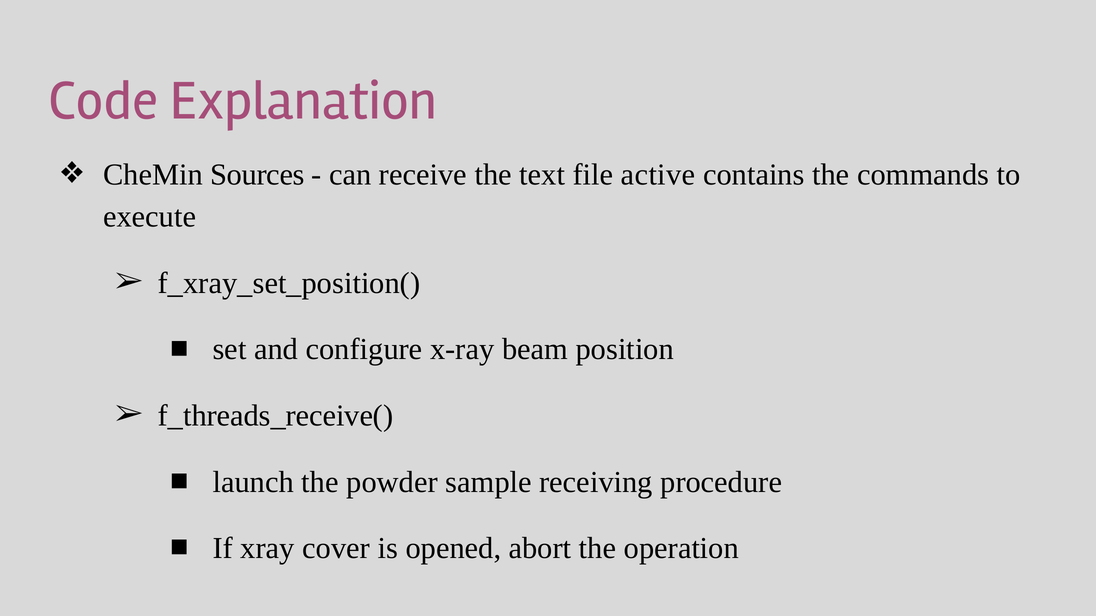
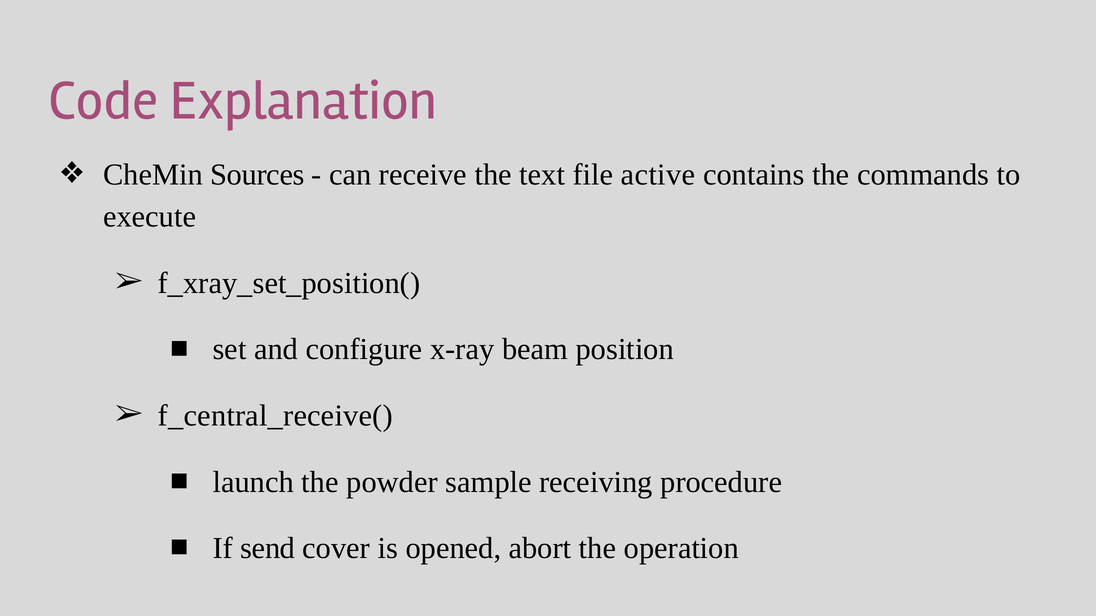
f_threads_receive(: f_threads_receive( -> f_central_receive(
xray: xray -> send
